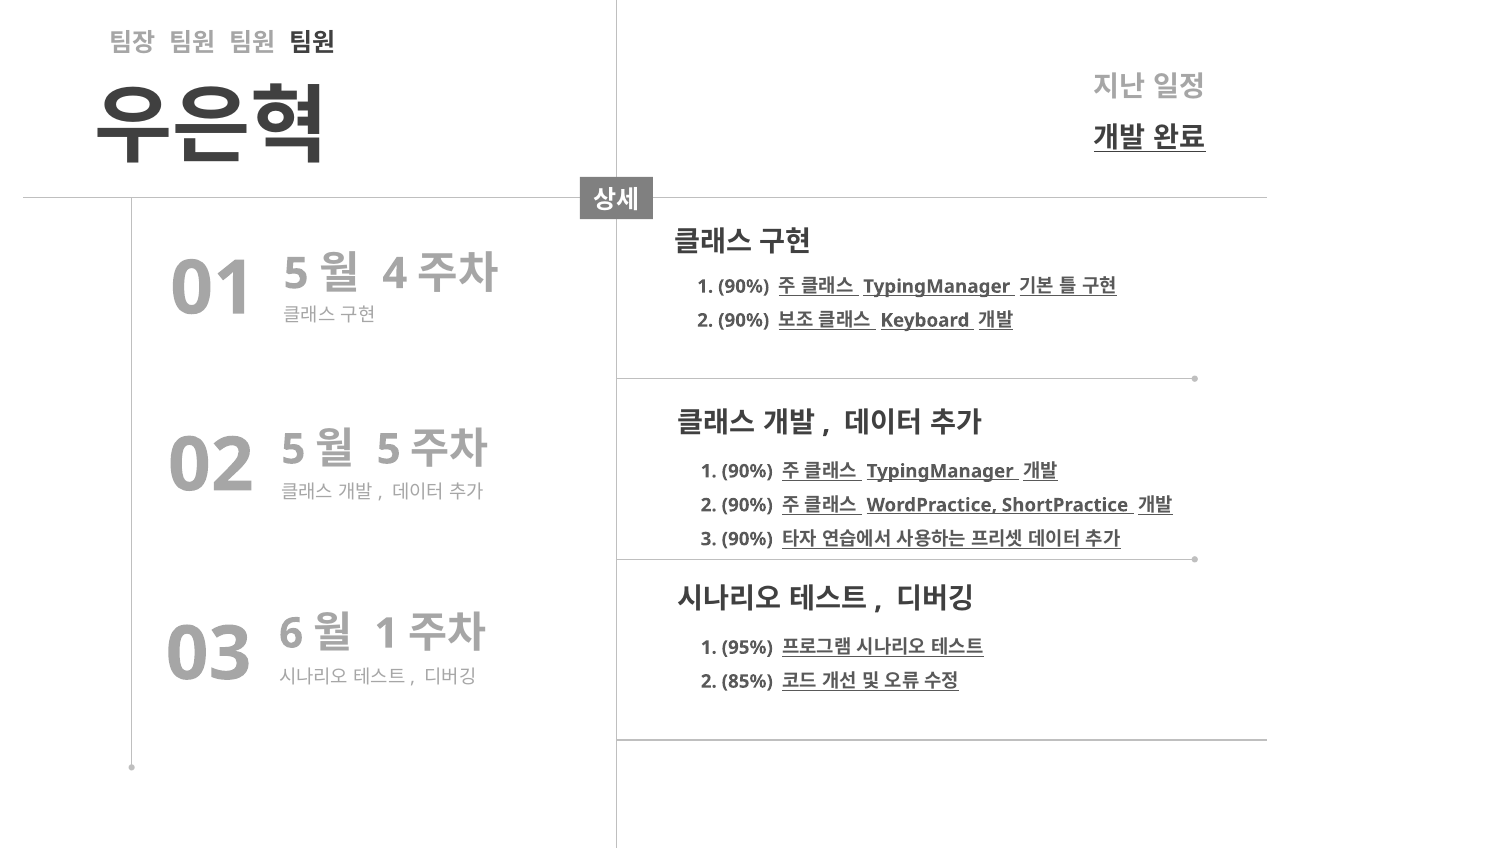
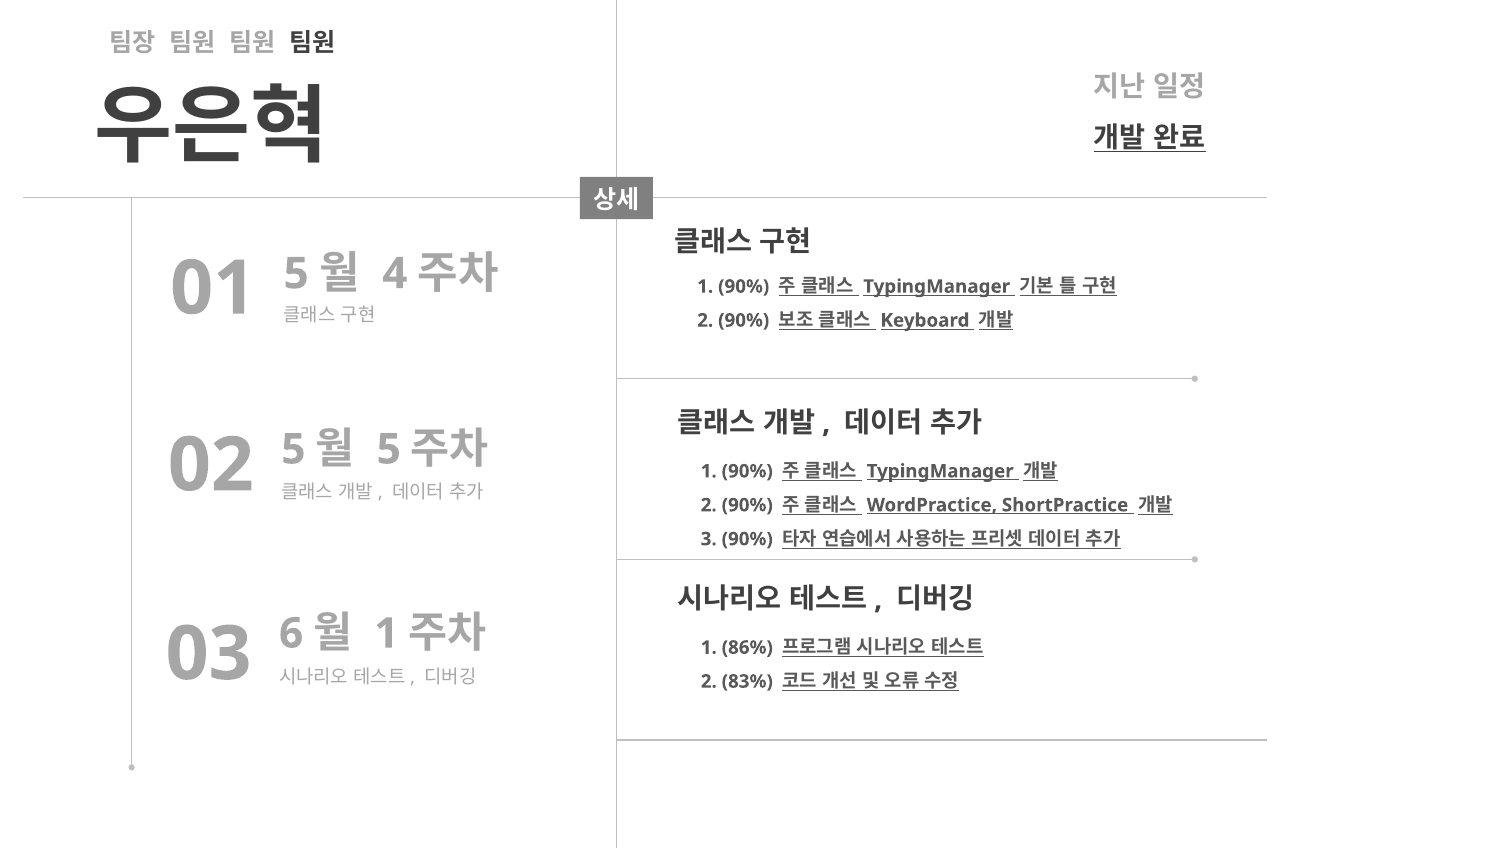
95%: 95% -> 86%
85%: 85% -> 83%
